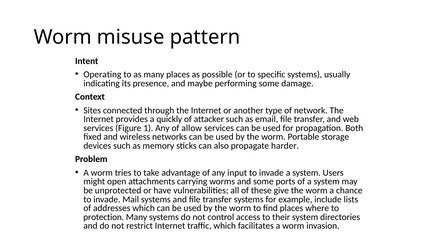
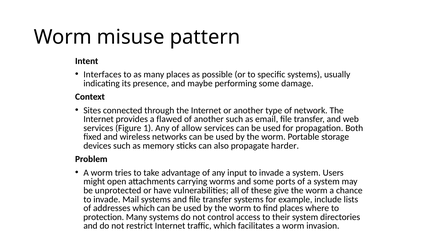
Operating: Operating -> Interfaces
quickly: quickly -> flawed
of attacker: attacker -> another
